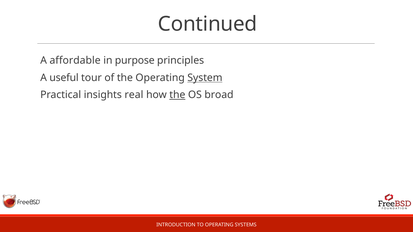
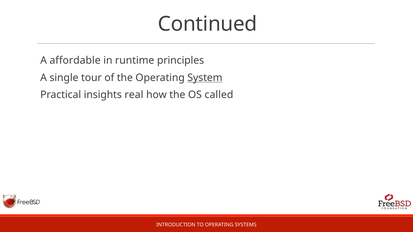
purpose: purpose -> runtime
useful: useful -> single
the at (177, 95) underline: present -> none
broad: broad -> called
